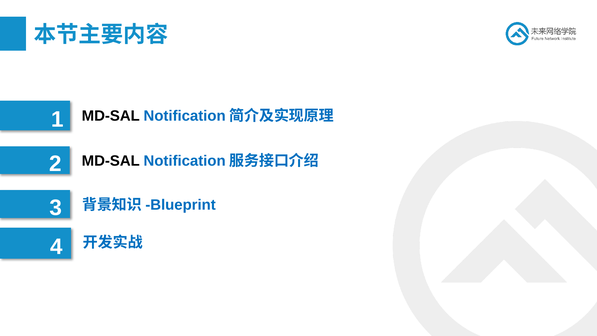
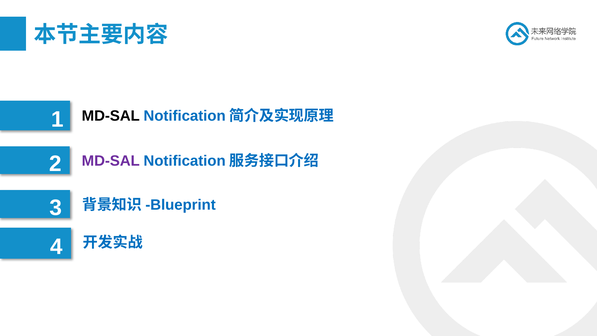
MD-SAL at (111, 161) colour: black -> purple
